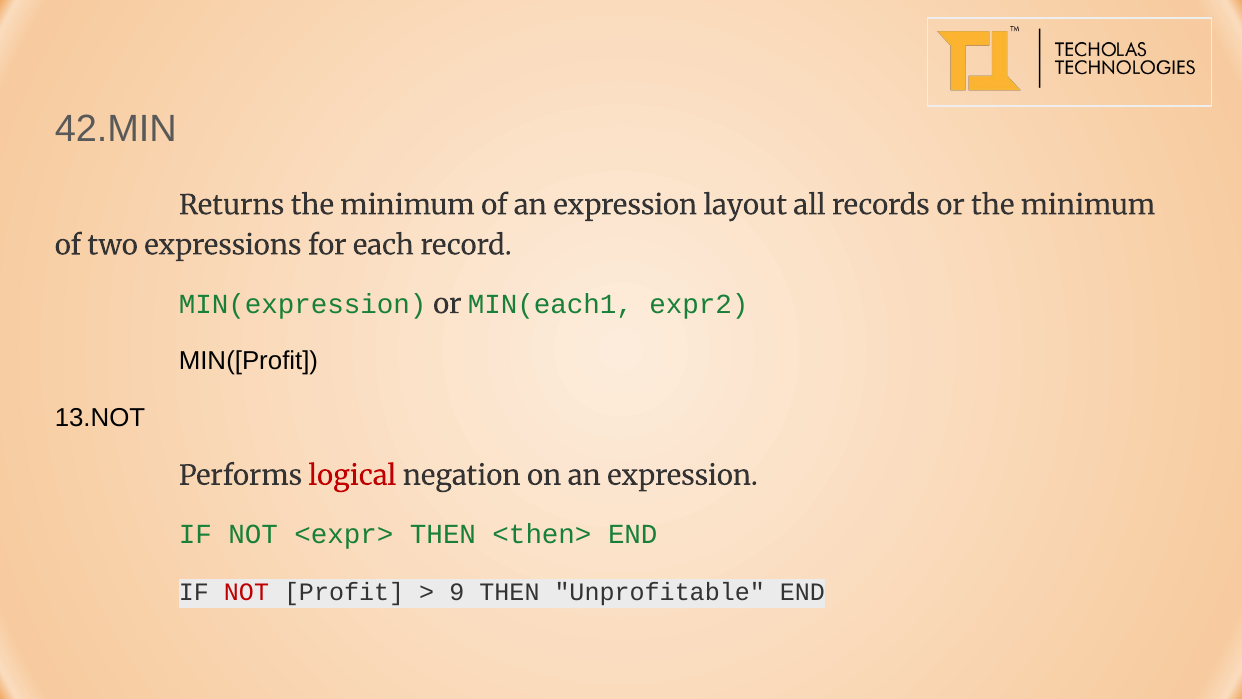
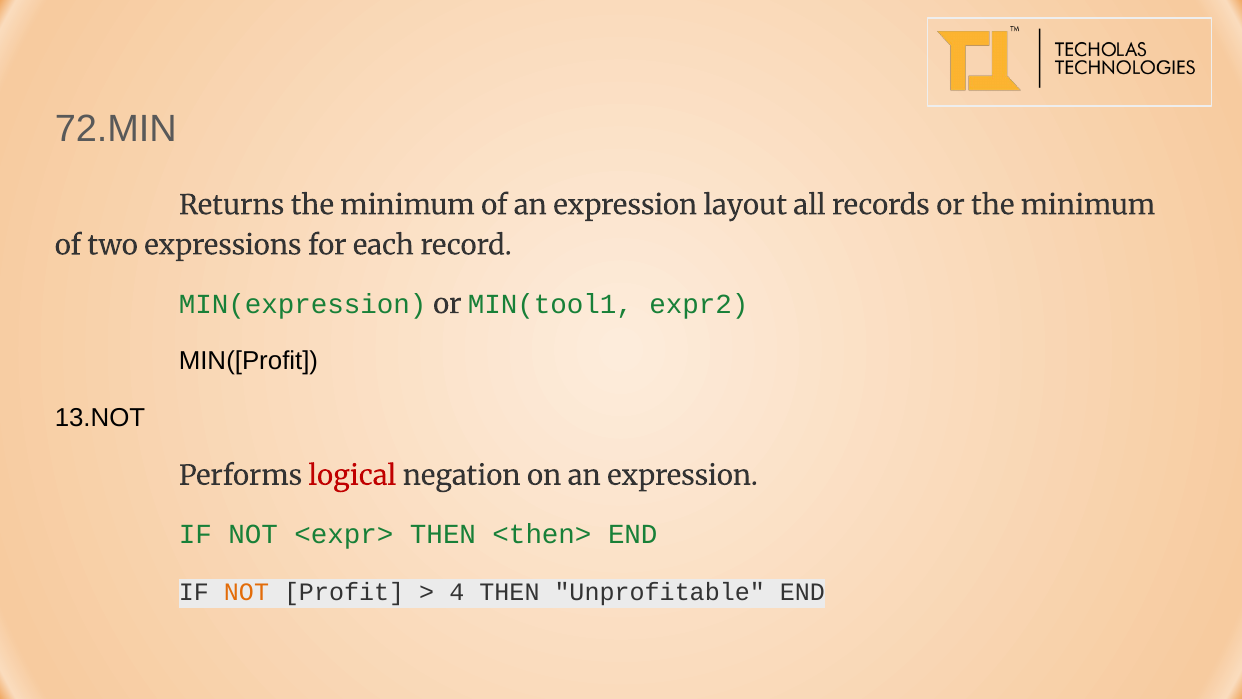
42.MIN: 42.MIN -> 72.MIN
MIN(each1: MIN(each1 -> MIN(tool1
NOT at (246, 592) colour: red -> orange
9: 9 -> 4
